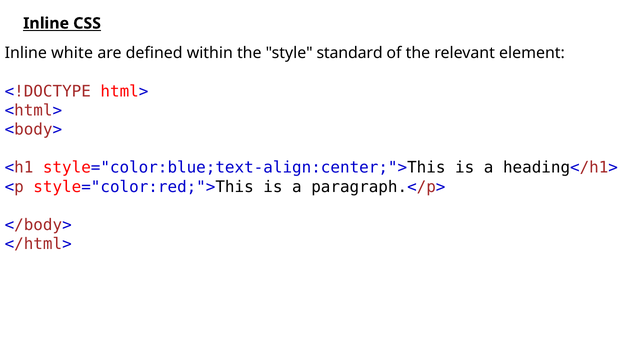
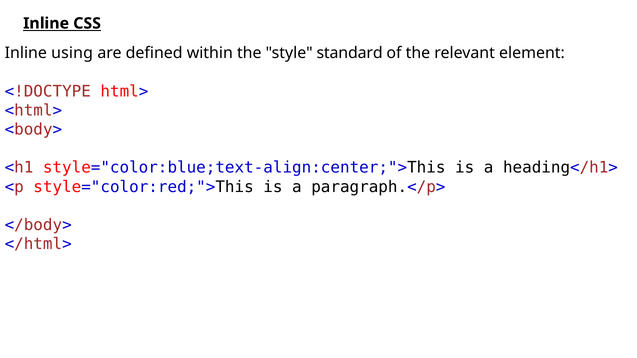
white: white -> using
